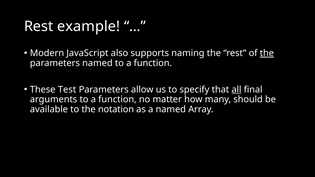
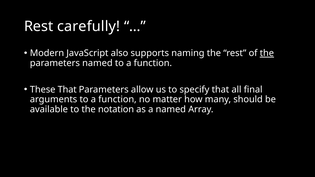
example: example -> carefully
These Test: Test -> That
all underline: present -> none
